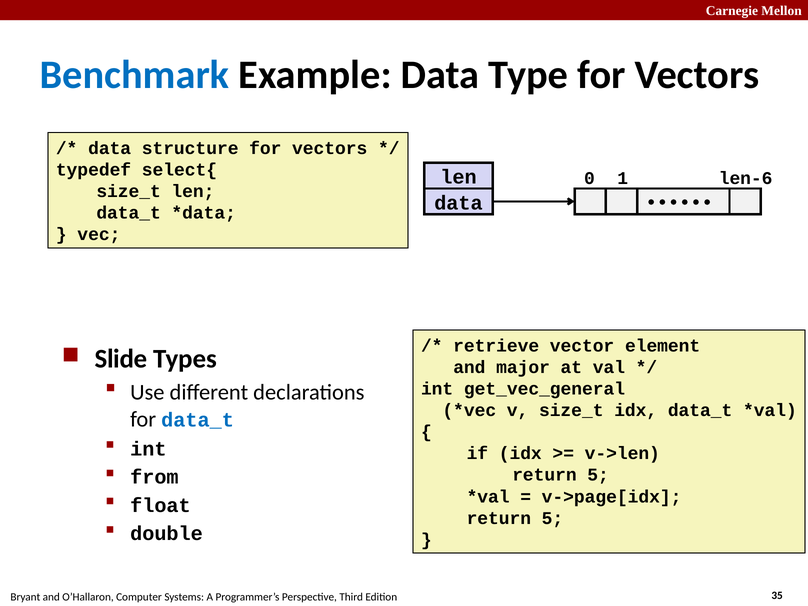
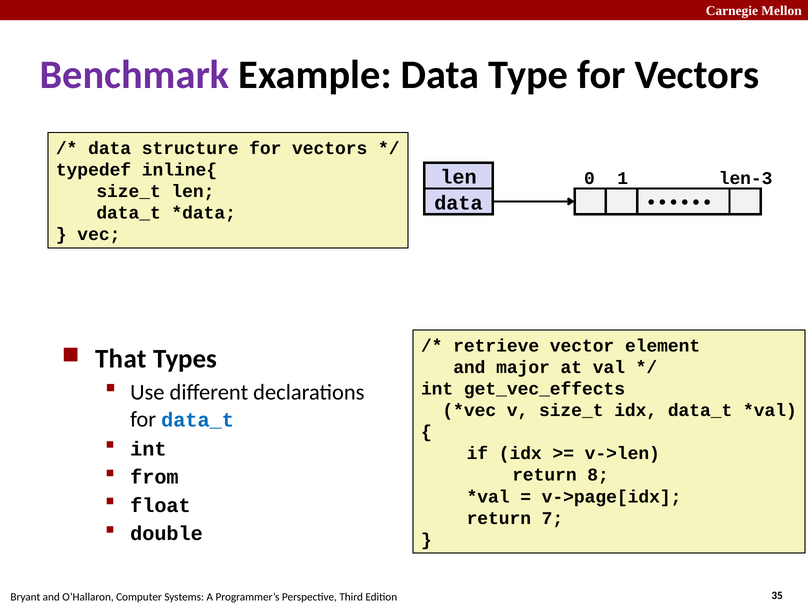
Benchmark colour: blue -> purple
select{: select{ -> inline{
len-6: len-6 -> len-3
Slide: Slide -> That
get_vec_general: get_vec_general -> get_vec_effects
5 at (598, 475): 5 -> 8
5 at (552, 518): 5 -> 7
